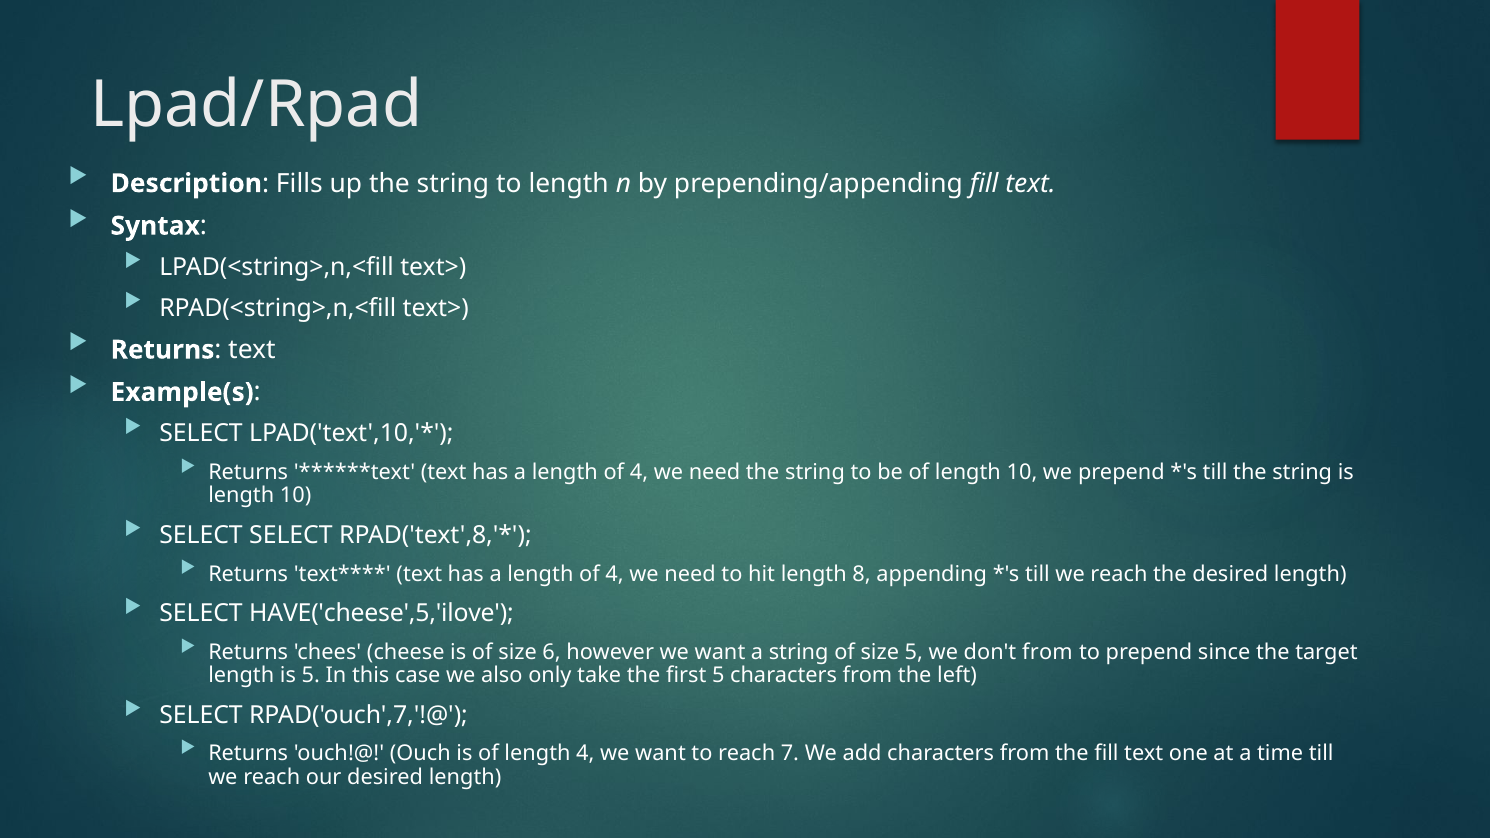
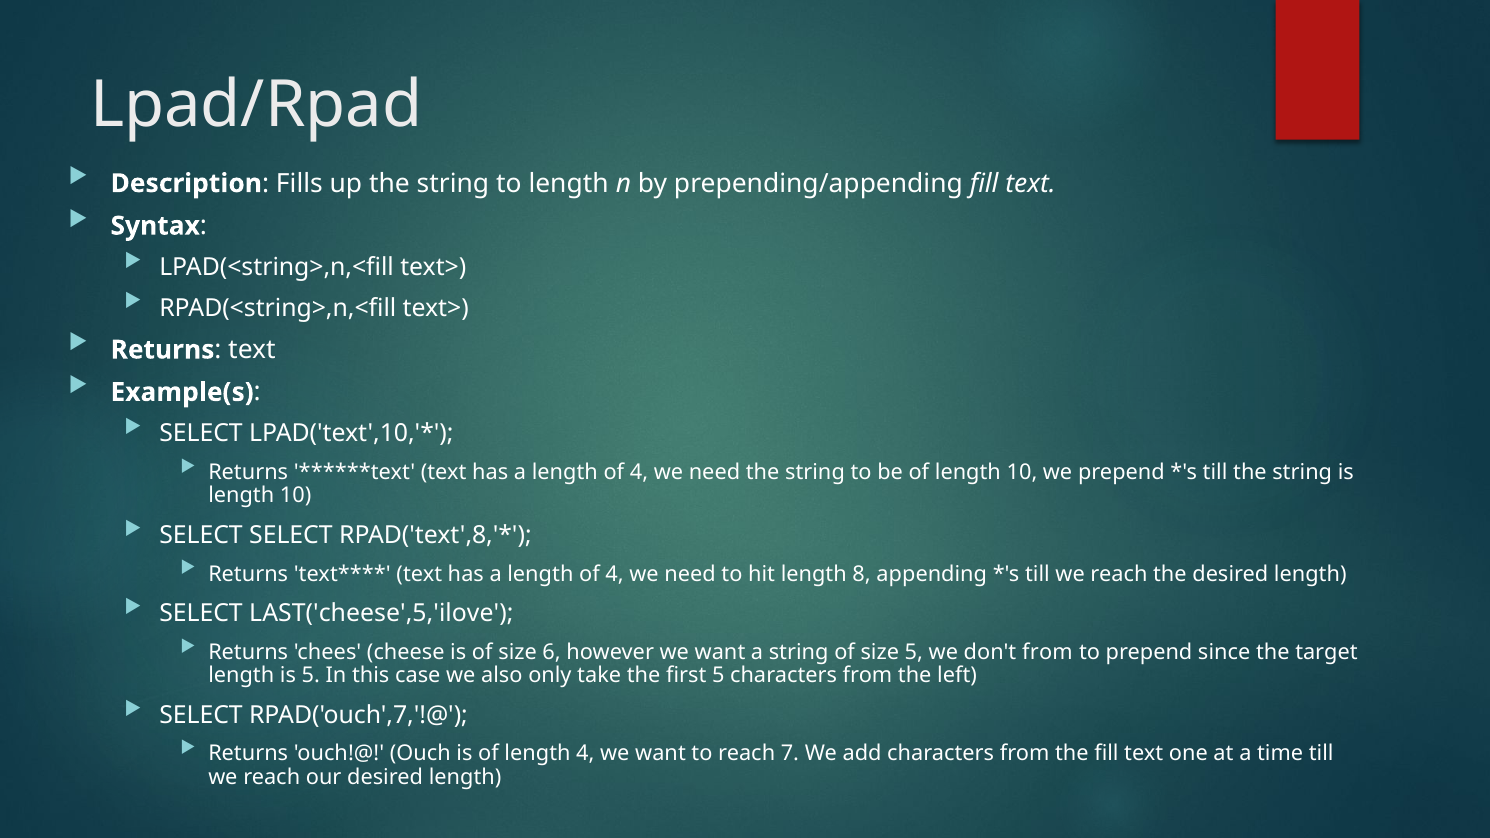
HAVE('cheese',5,'ilove: HAVE('cheese',5,'ilove -> LAST('cheese',5,'ilove
